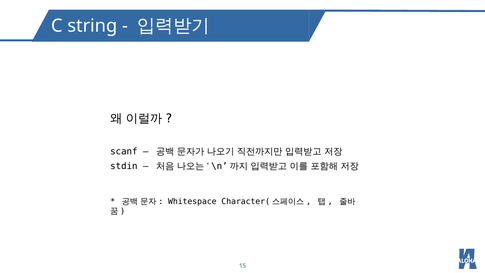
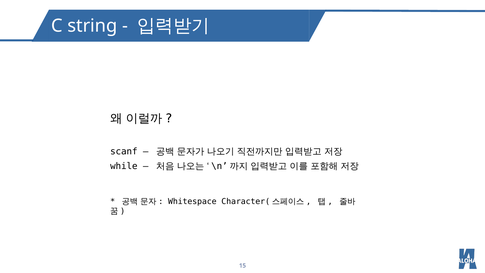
stdin: stdin -> while
